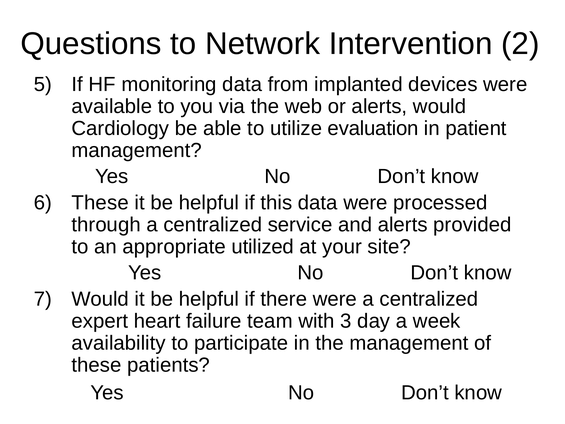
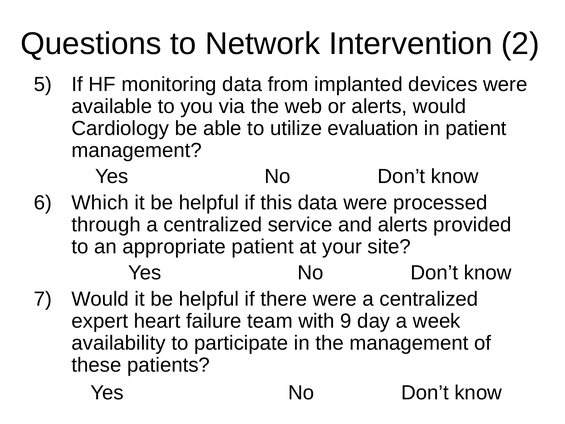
These at (100, 203): These -> Which
appropriate utilized: utilized -> patient
3: 3 -> 9
